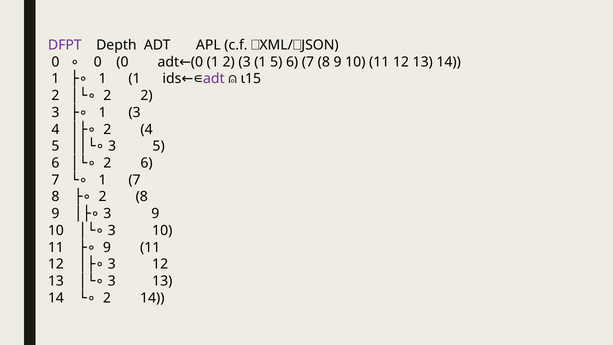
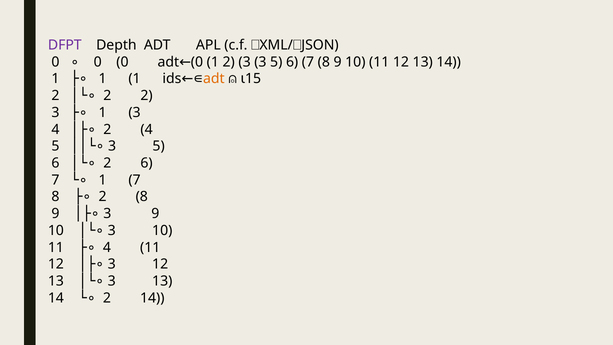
2 3 1: 1 -> 3
adt at (214, 79) colour: purple -> orange
11 9: 9 -> 4
